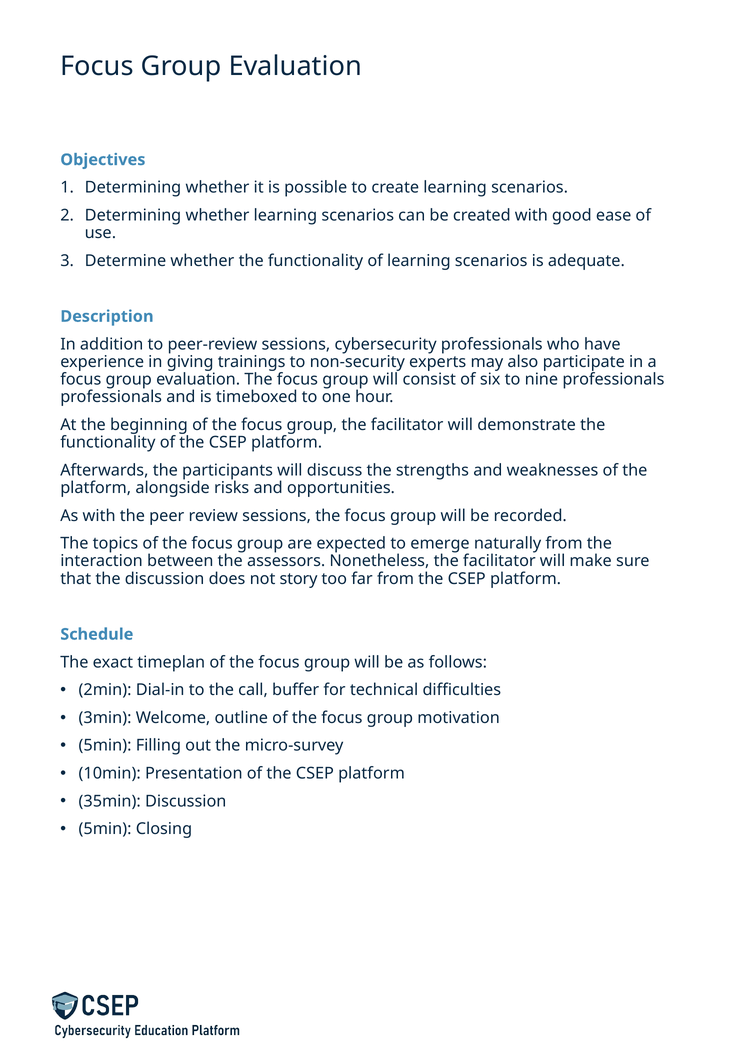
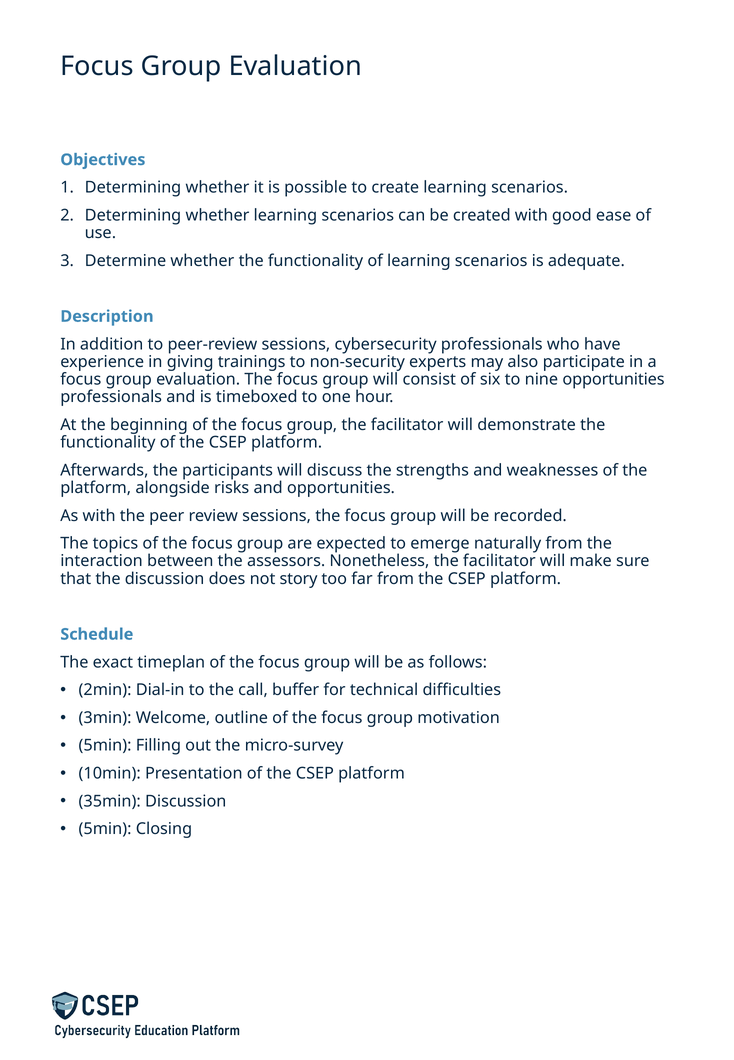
nine professionals: professionals -> opportunities
